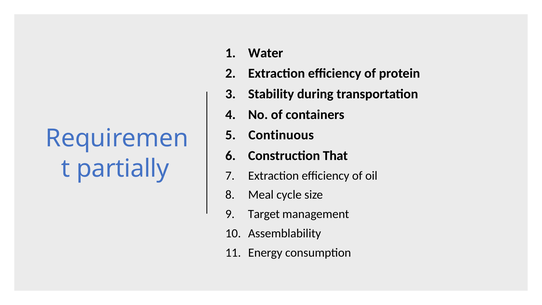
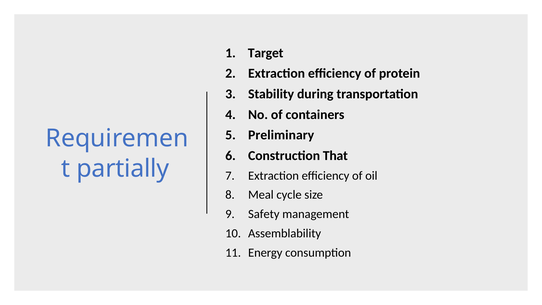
Water: Water -> Target
Continuous: Continuous -> Preliminary
Target: Target -> Safety
